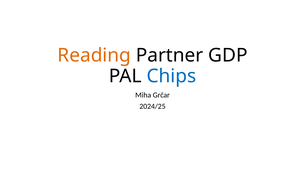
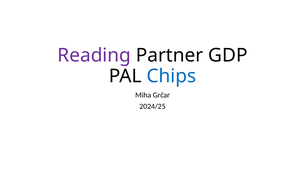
Reading colour: orange -> purple
